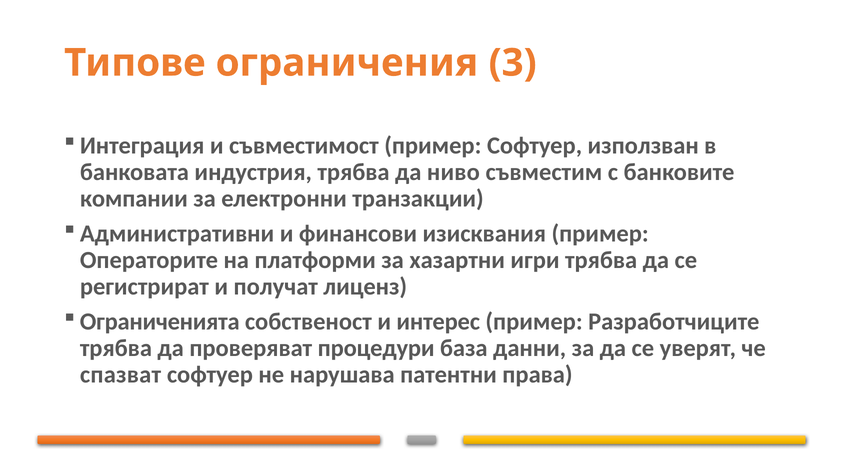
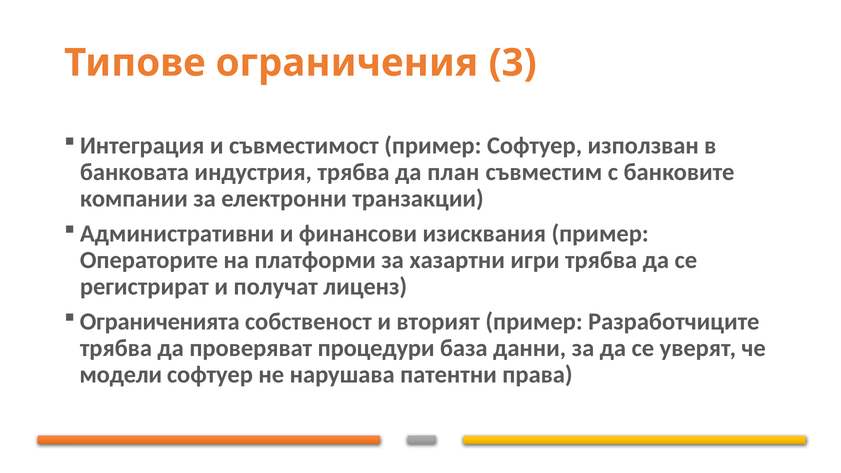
ниво: ниво -> план
интерес: интерес -> вторият
спазват: спазват -> модели
